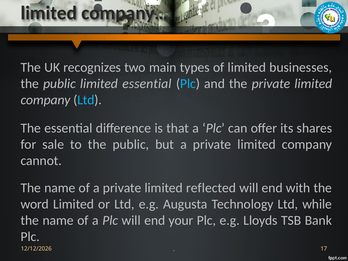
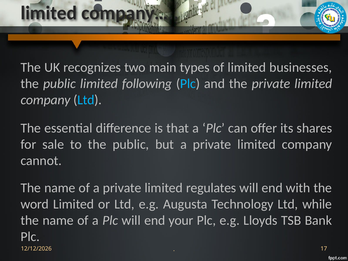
limited essential: essential -> following
reflected: reflected -> regulates
